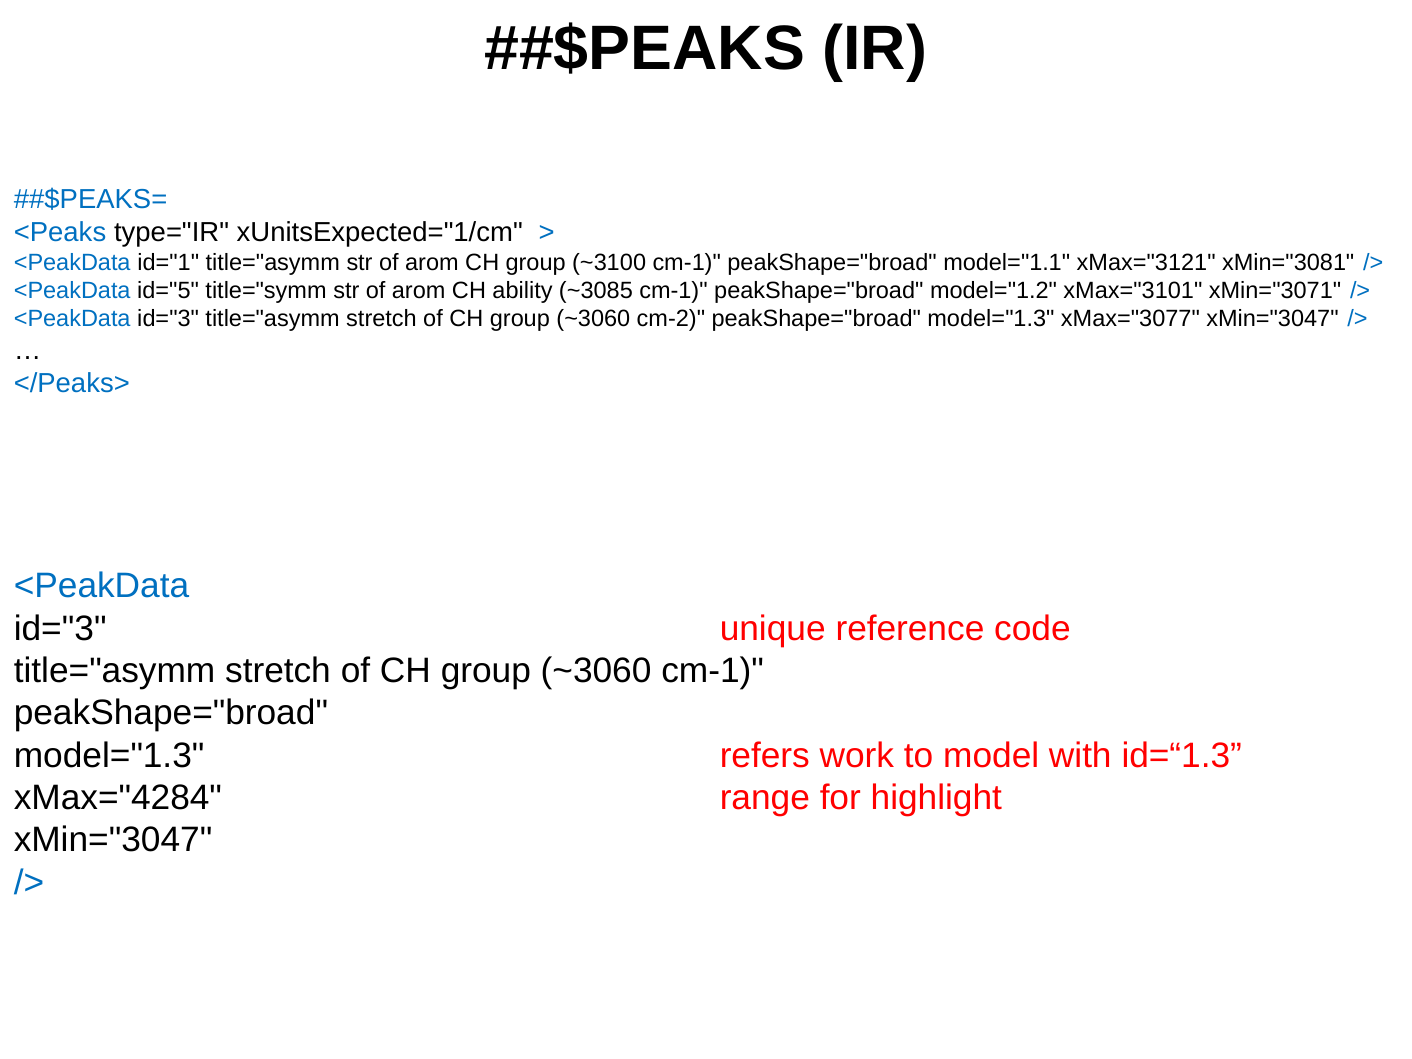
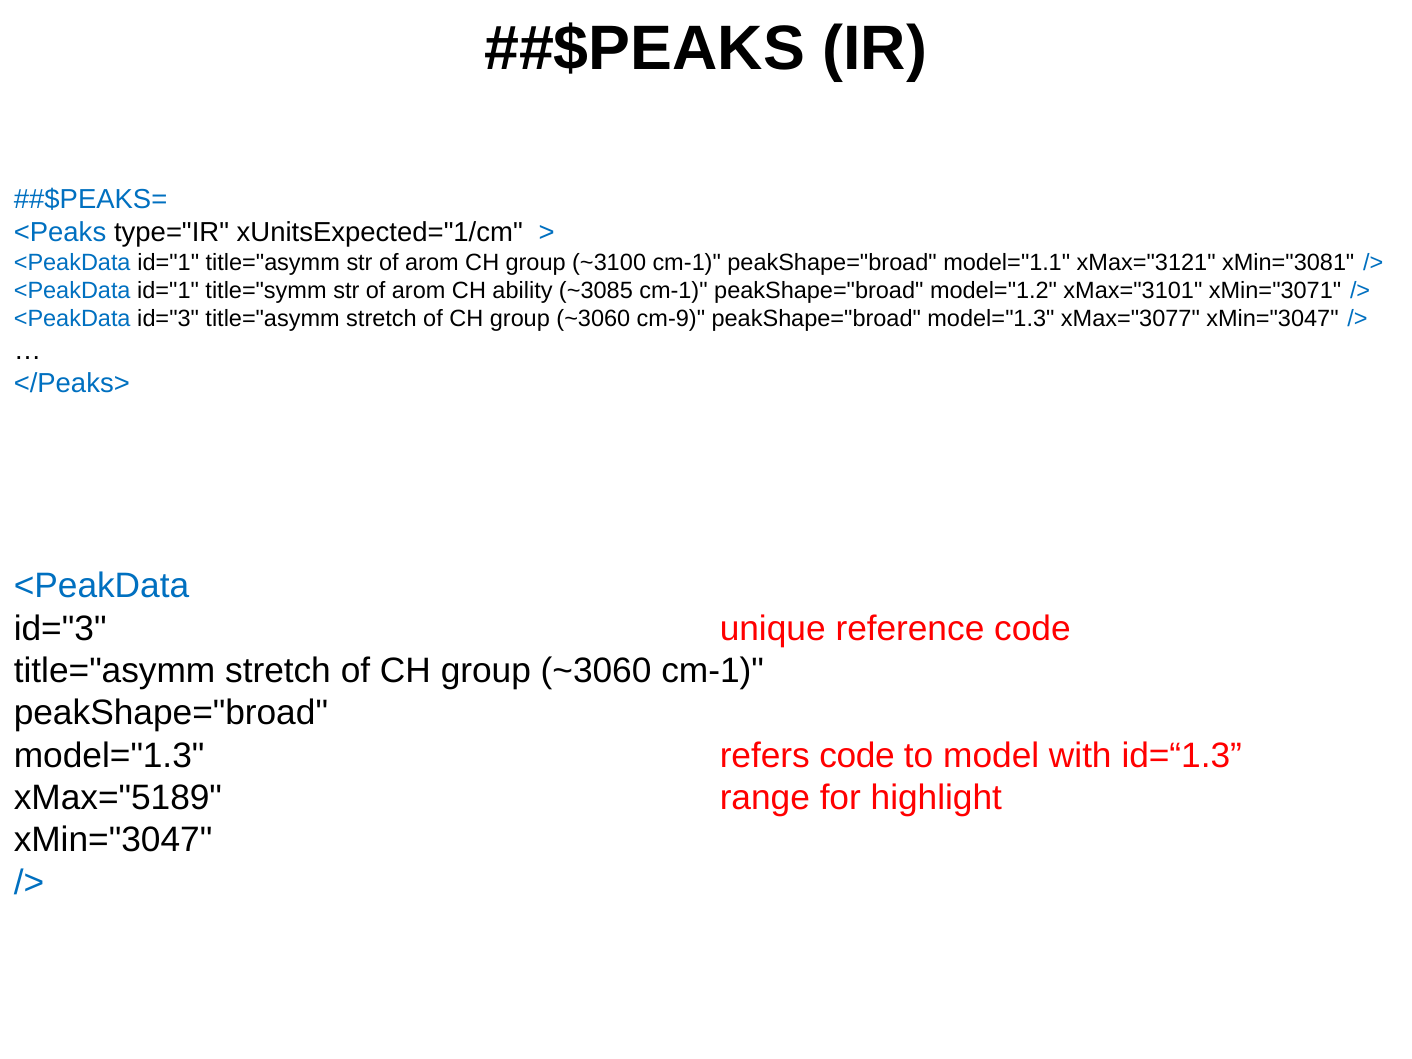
id="5 at (168, 291): id="5 -> id="1
cm-2: cm-2 -> cm-9
refers work: work -> code
xMax="4284: xMax="4284 -> xMax="5189
